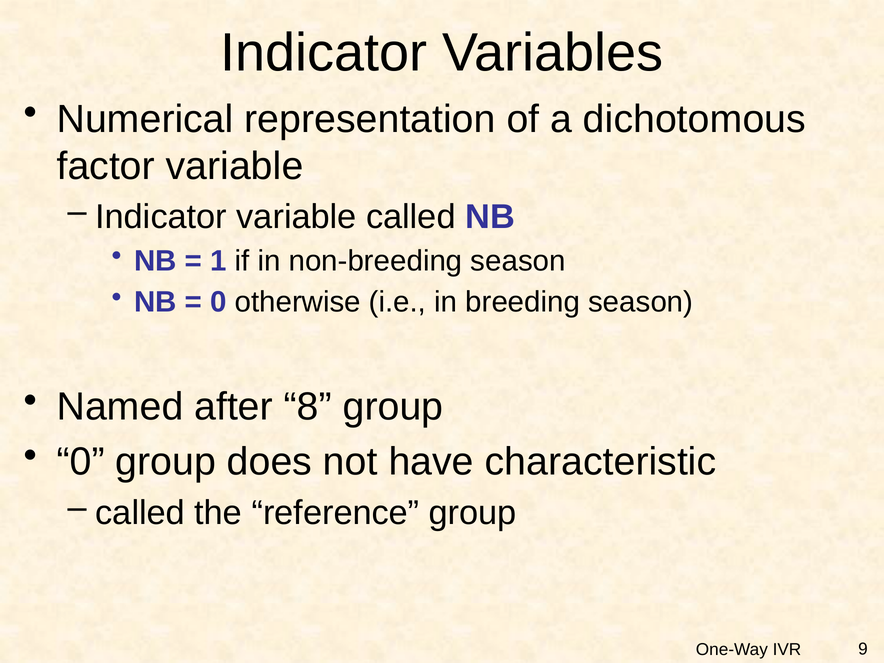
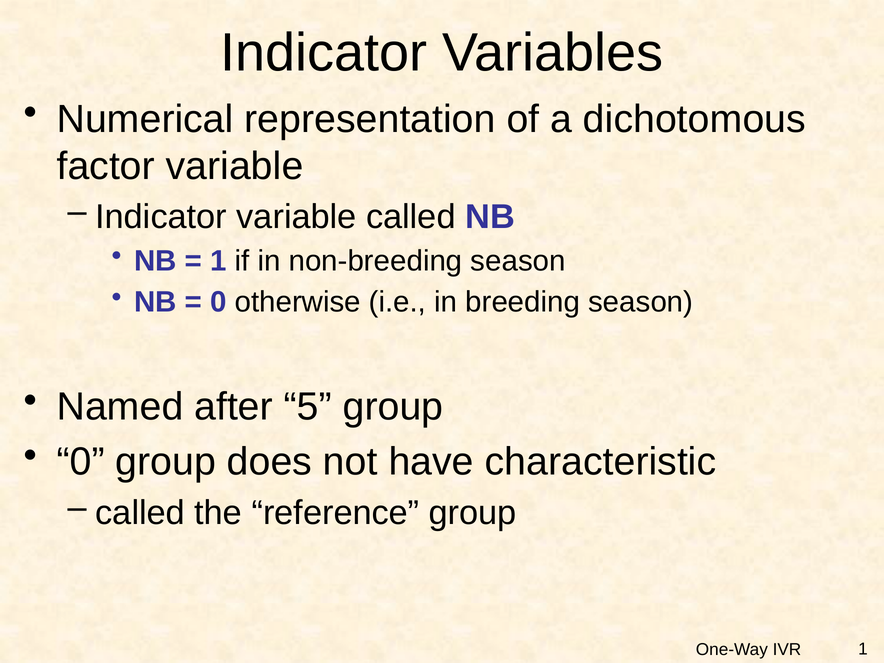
8: 8 -> 5
IVR 9: 9 -> 1
